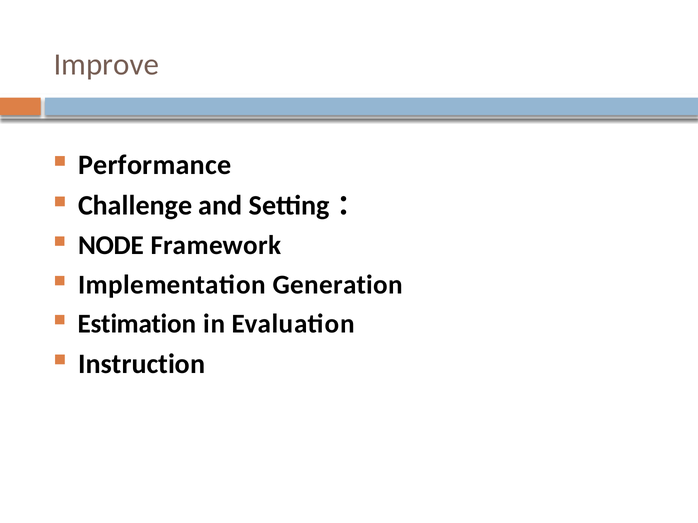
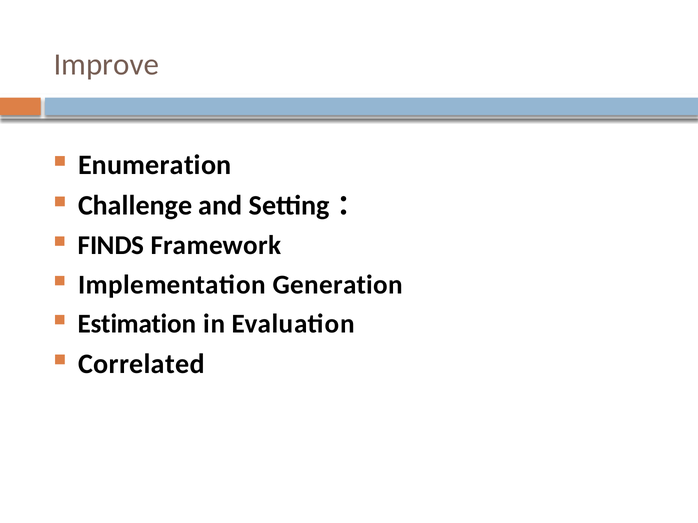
Performance: Performance -> Enumeration
NODE: NODE -> FINDS
Instruction: Instruction -> Correlated
